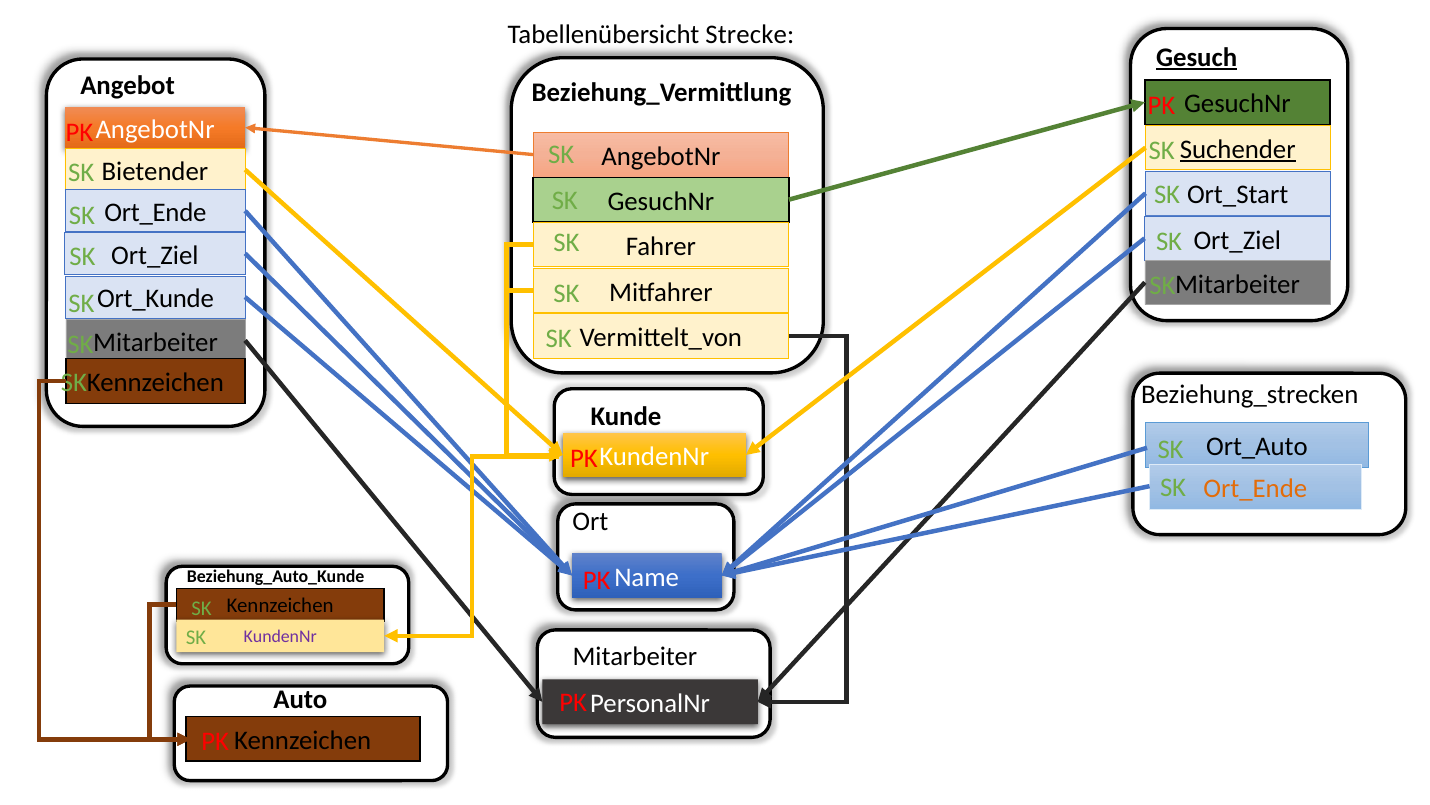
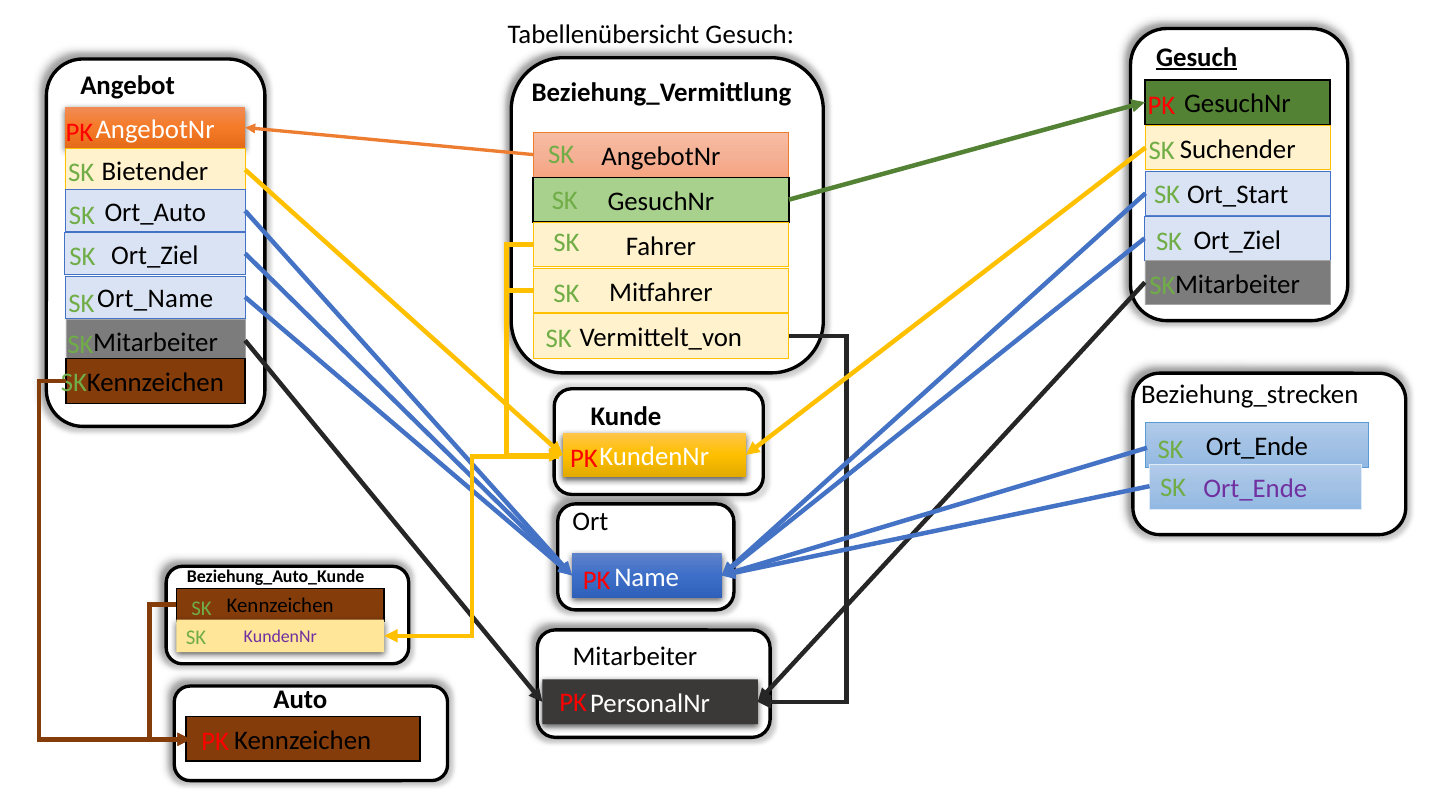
Tabellenübersicht Strecke: Strecke -> Gesuch
Suchender underline: present -> none
Ort_Ende at (155, 212): Ort_Ende -> Ort_Auto
Ort_Kunde: Ort_Kunde -> Ort_Name
Ort_Auto at (1257, 446): Ort_Auto -> Ort_Ende
Ort_Ende at (1255, 488) colour: orange -> purple
